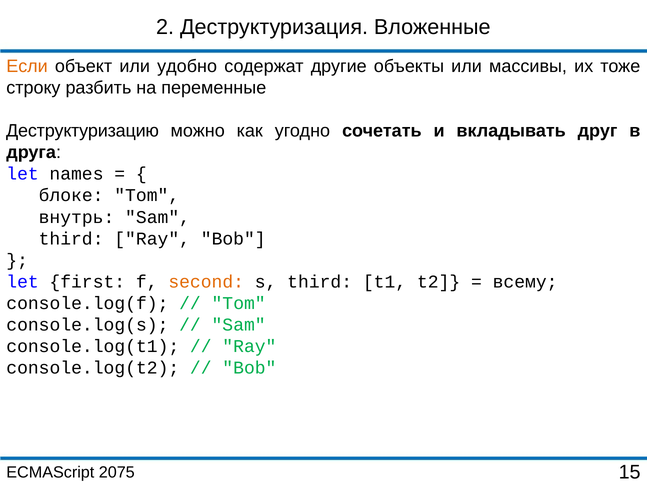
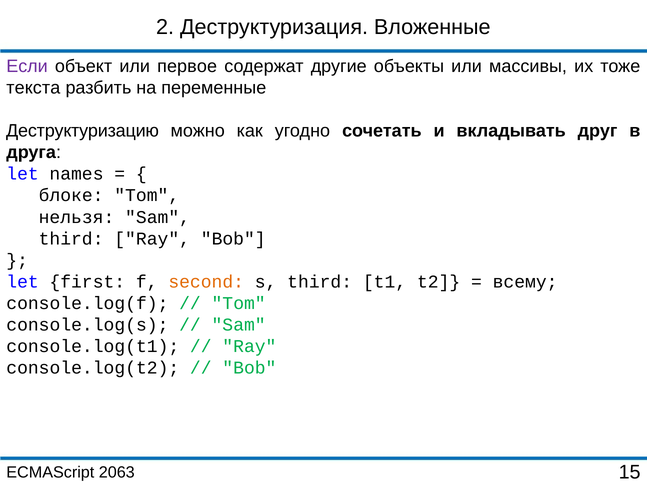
Если colour: orange -> purple
удобно: удобно -> первое
строку: строку -> текста
внутрь: внутрь -> нельзя
2075: 2075 -> 2063
